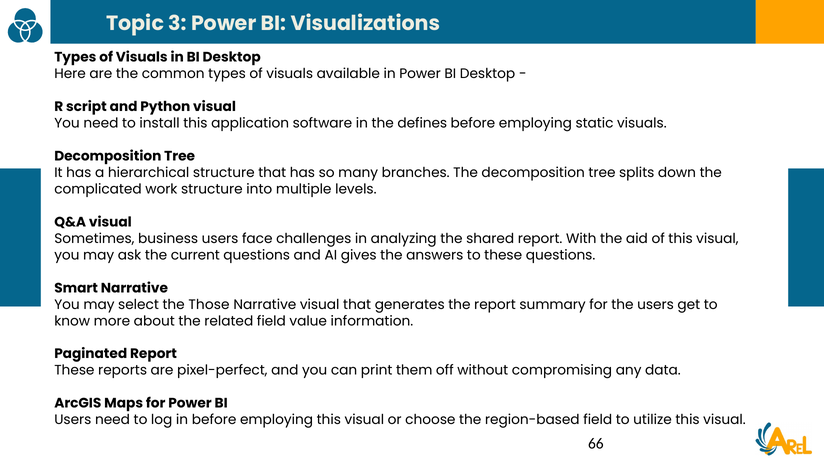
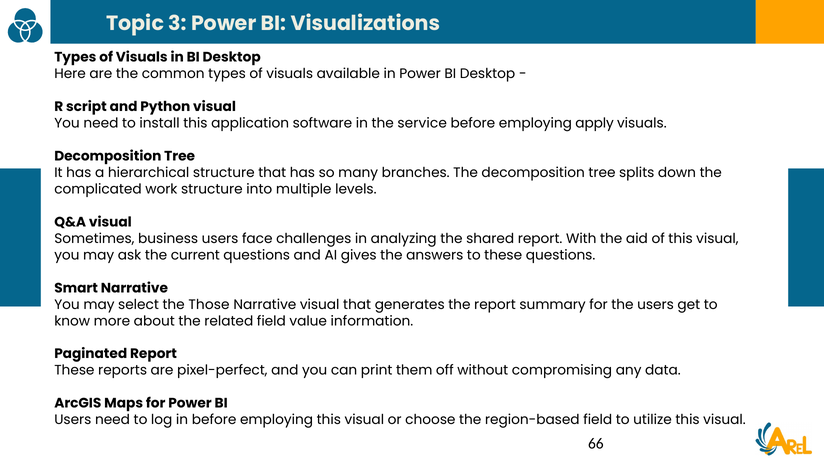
defines: defines -> service
static: static -> apply
